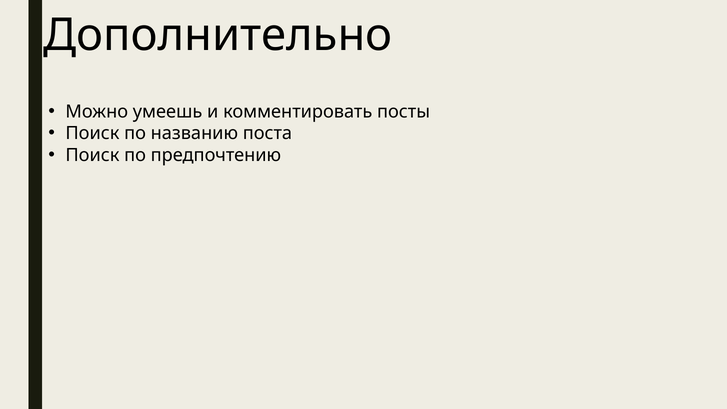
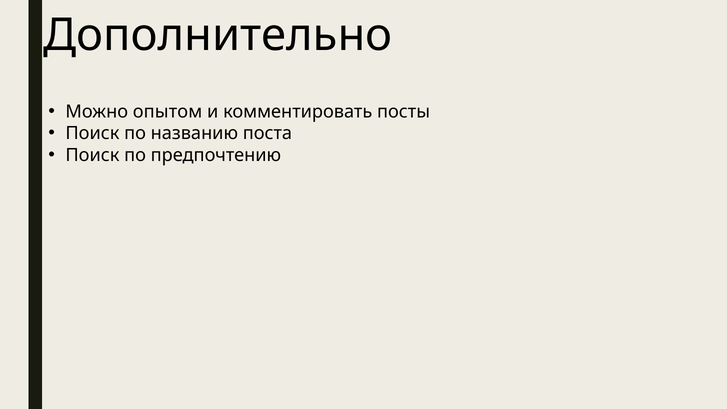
умеешь: умеешь -> опытом
